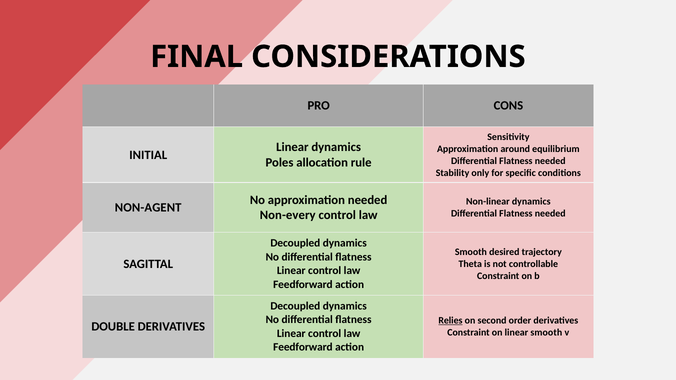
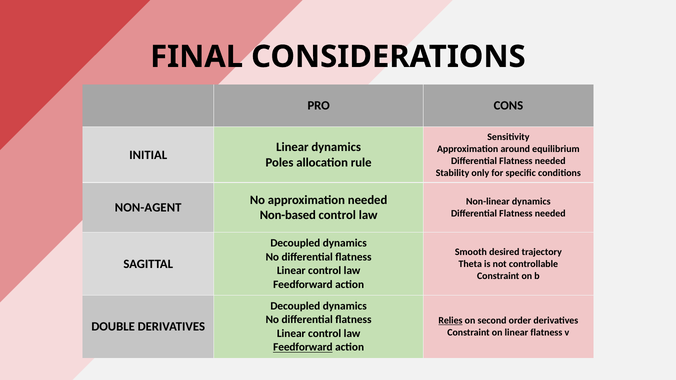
Non-every: Non-every -> Non-based
linear smooth: smooth -> flatness
Feedforward at (303, 348) underline: none -> present
